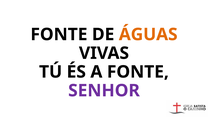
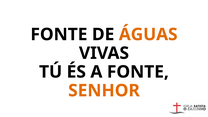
SENHOR colour: purple -> orange
